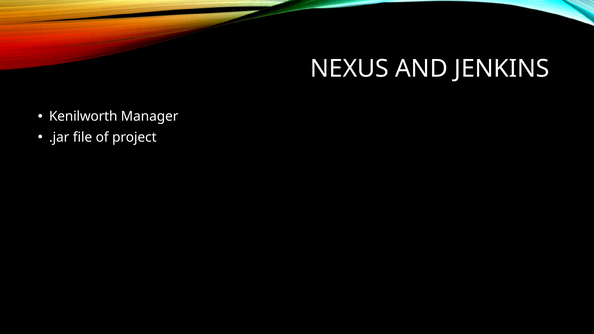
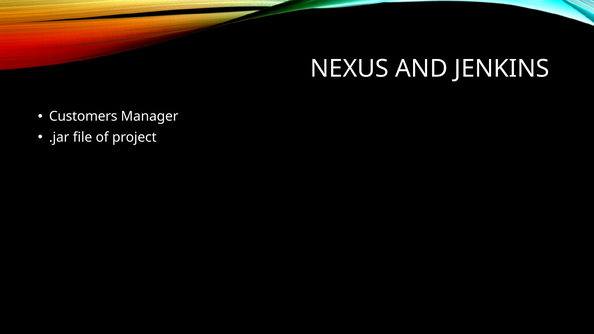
Kenilworth: Kenilworth -> Customers
